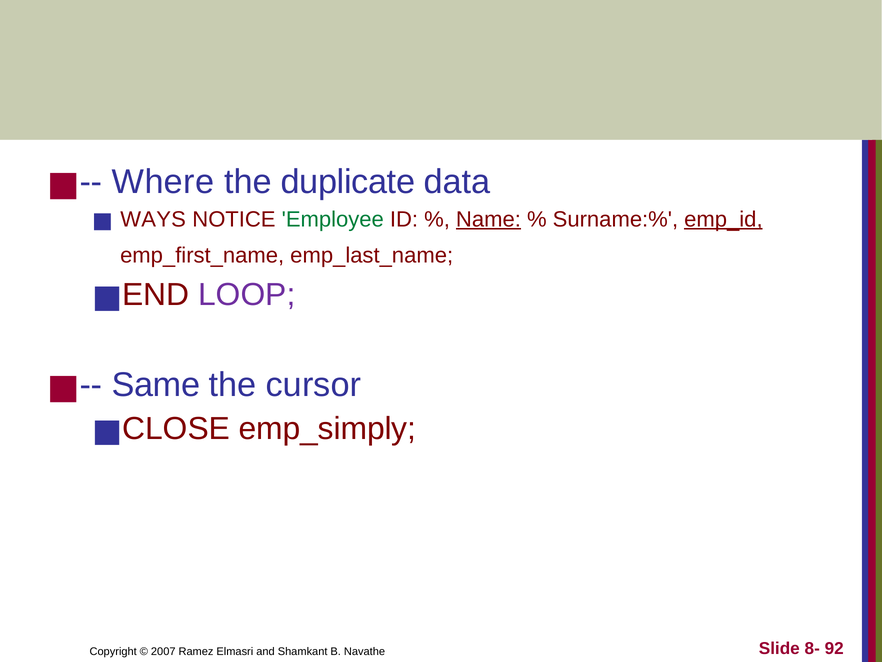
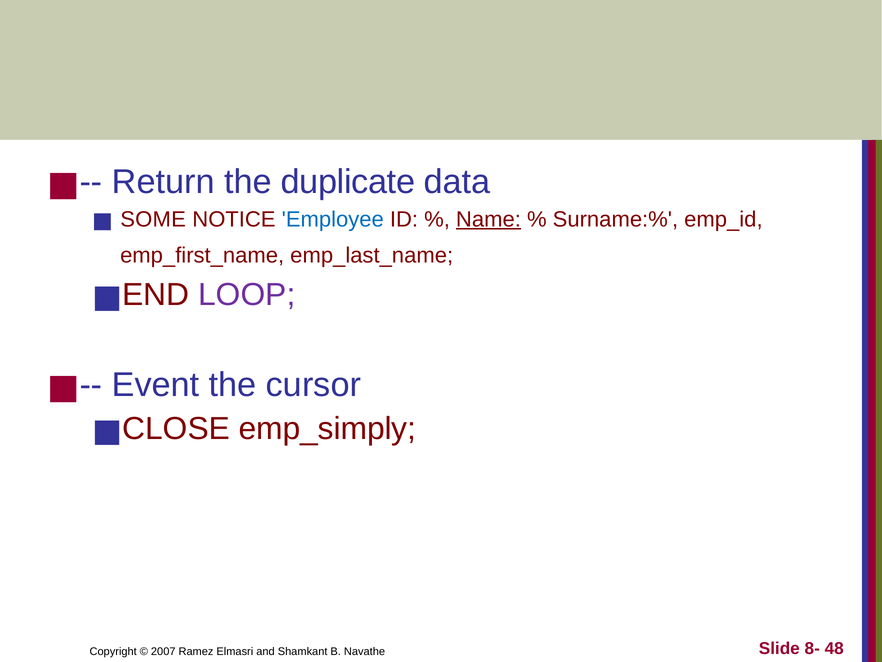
Where: Where -> Return
WAYS: WAYS -> SOME
Employee colour: green -> blue
emp_id underline: present -> none
Same: Same -> Event
92: 92 -> 48
